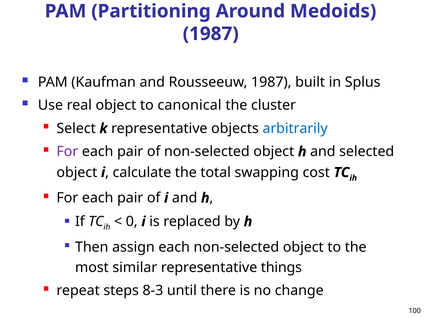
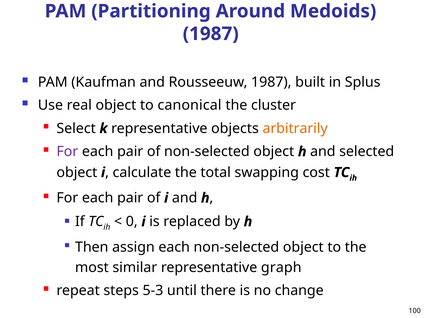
arbitrarily colour: blue -> orange
things: things -> graph
8-3: 8-3 -> 5-3
